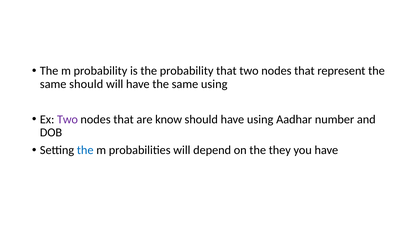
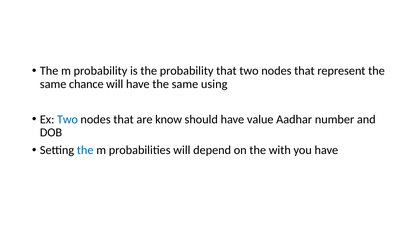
same should: should -> chance
Two at (67, 119) colour: purple -> blue
have using: using -> value
they: they -> with
